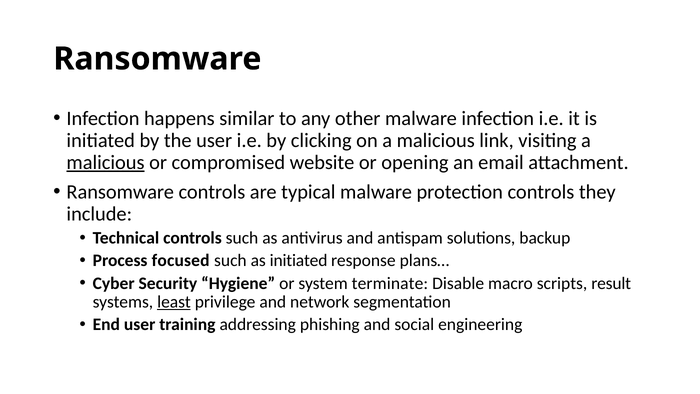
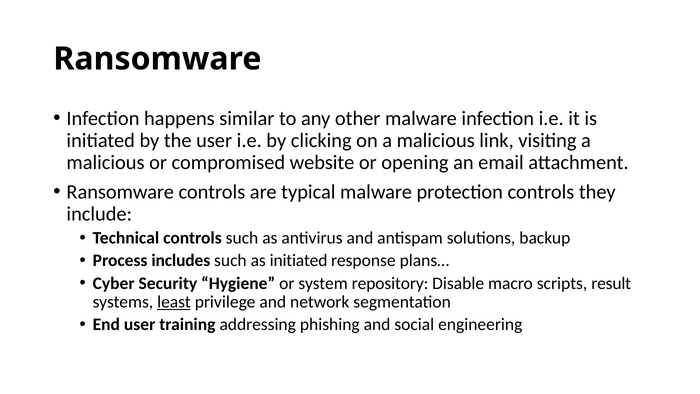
malicious at (106, 162) underline: present -> none
focused: focused -> includes
terminate: terminate -> repository
